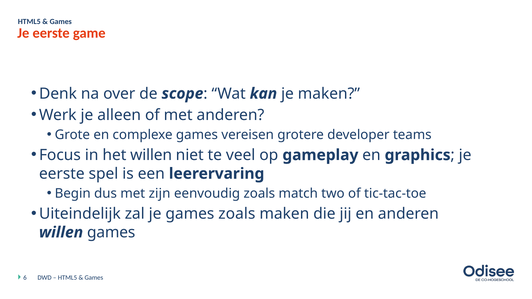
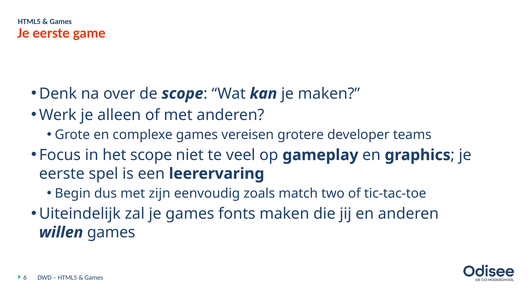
het willen: willen -> scope
games zoals: zoals -> fonts
